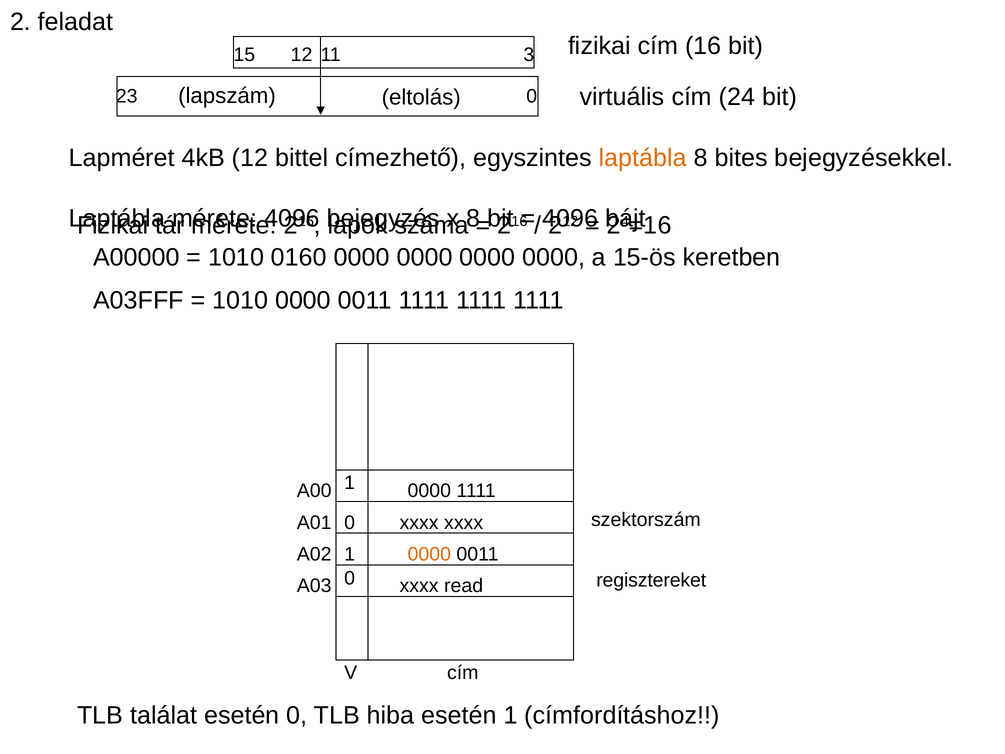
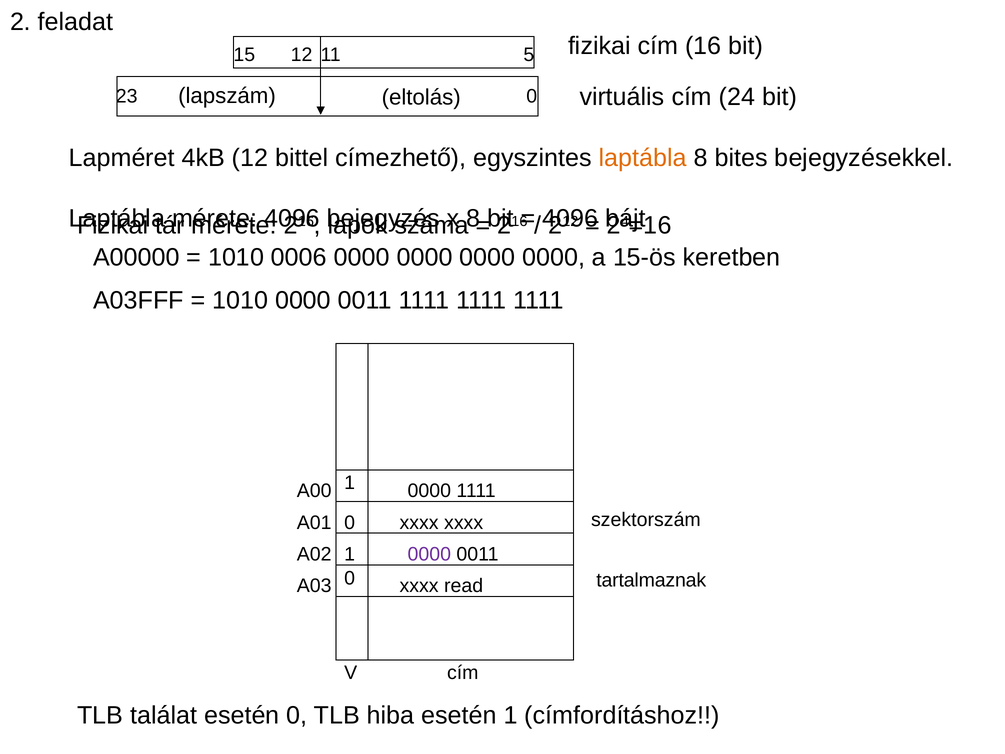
3: 3 -> 5
0160: 0160 -> 0006
0000 at (429, 554) colour: orange -> purple
regisztereket: regisztereket -> tartalmaznak
